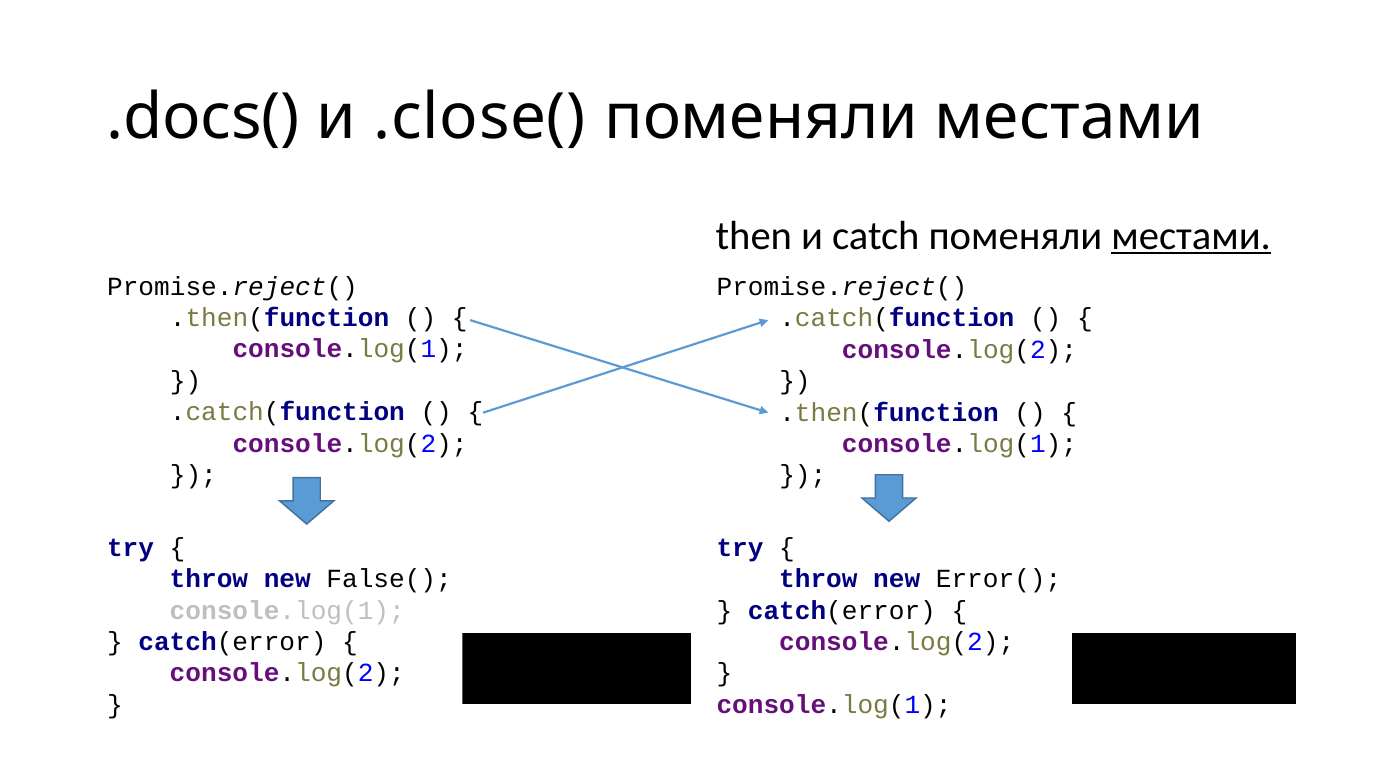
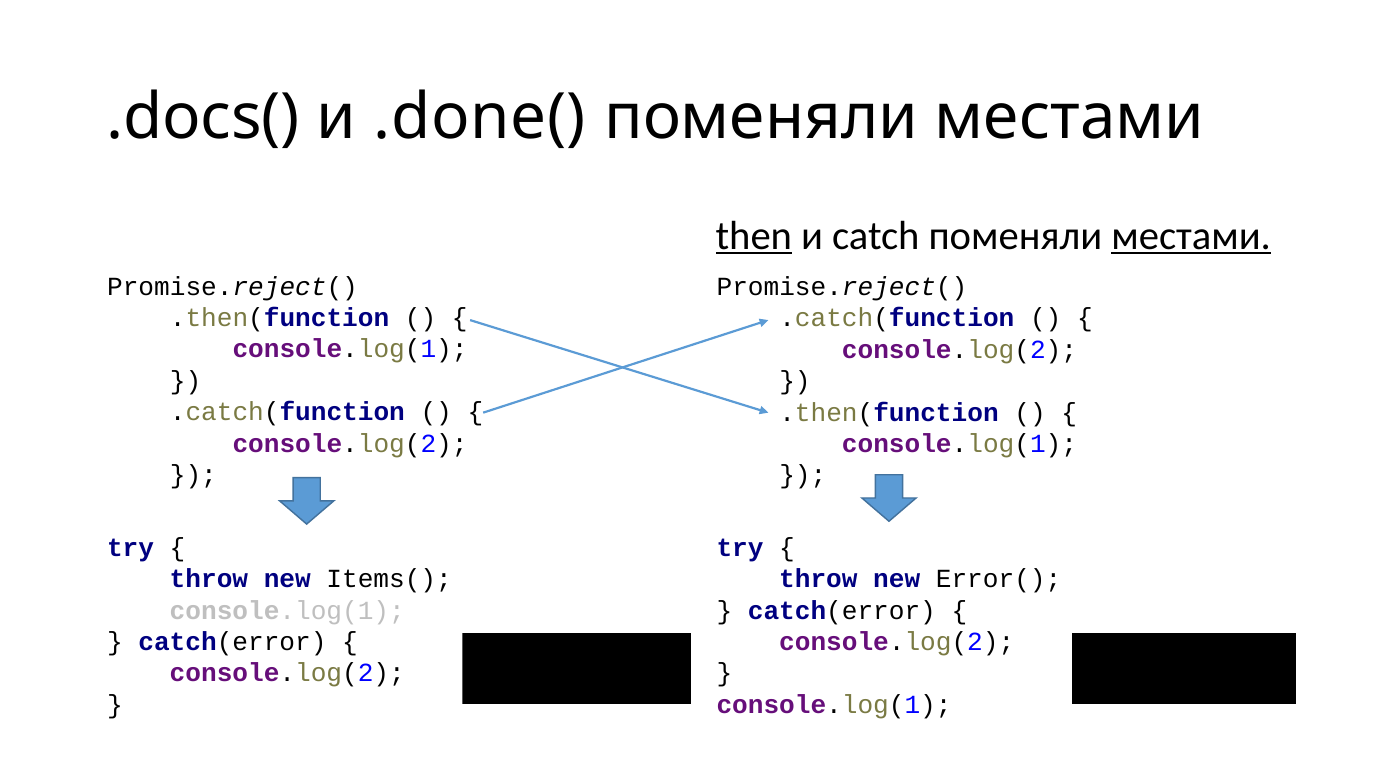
.close(: .close( -> .done(
then underline: none -> present
False(: False( -> Items(
